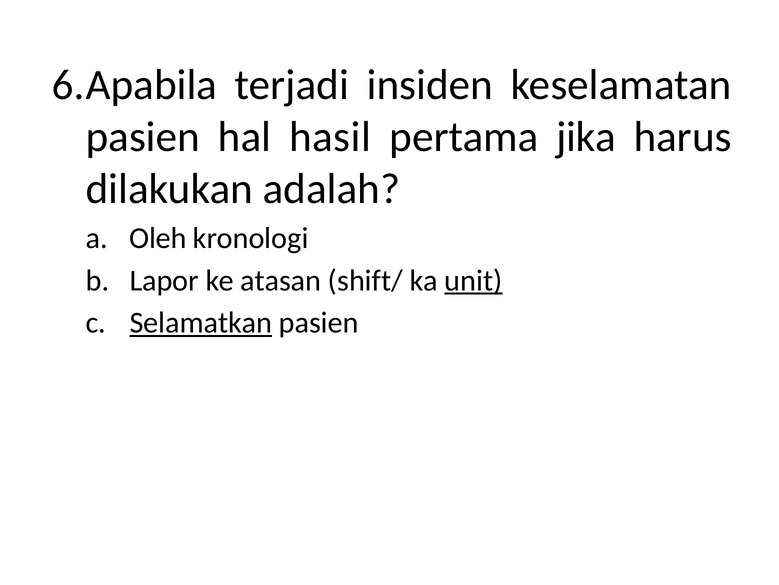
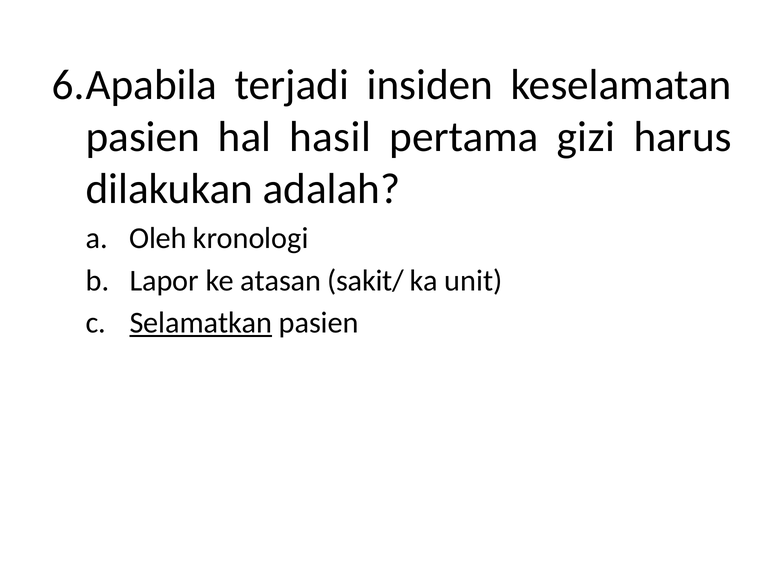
jika: jika -> gizi
shift/: shift/ -> sakit/
unit underline: present -> none
